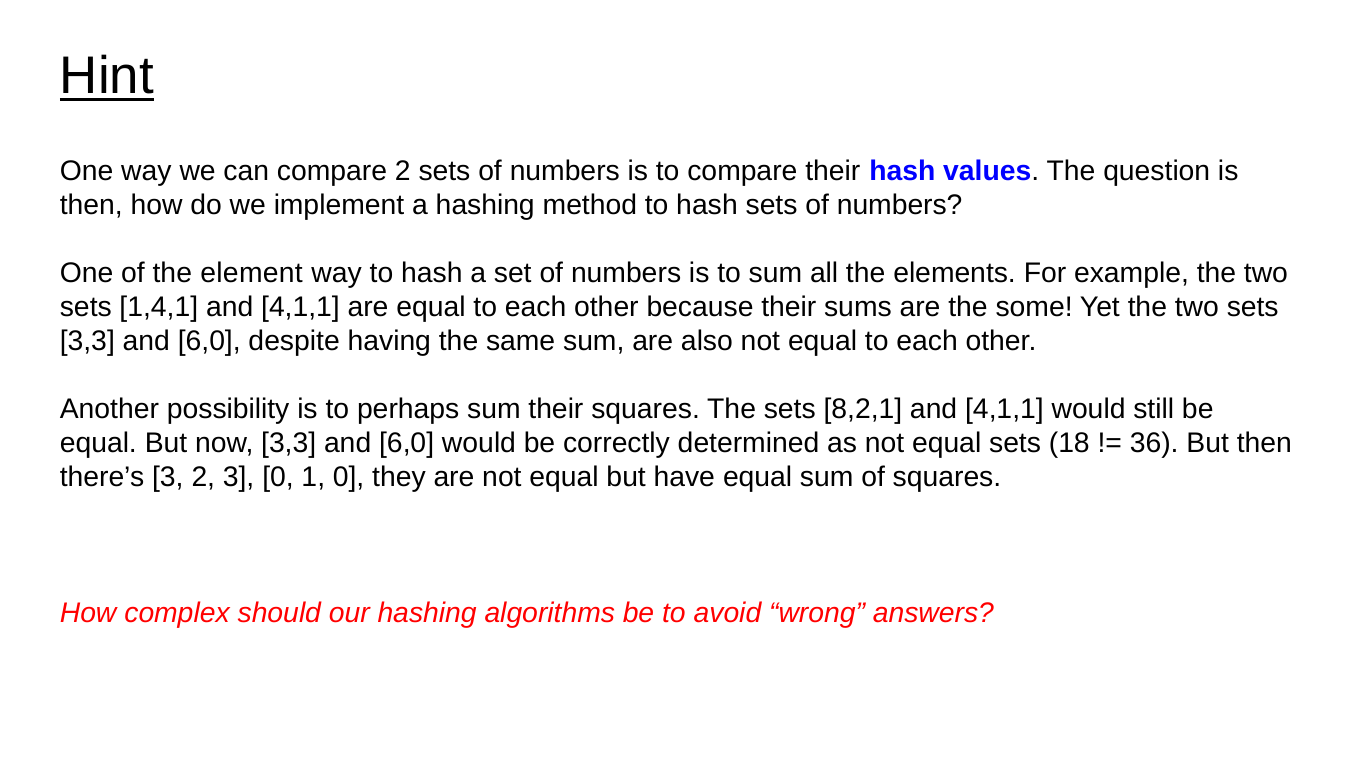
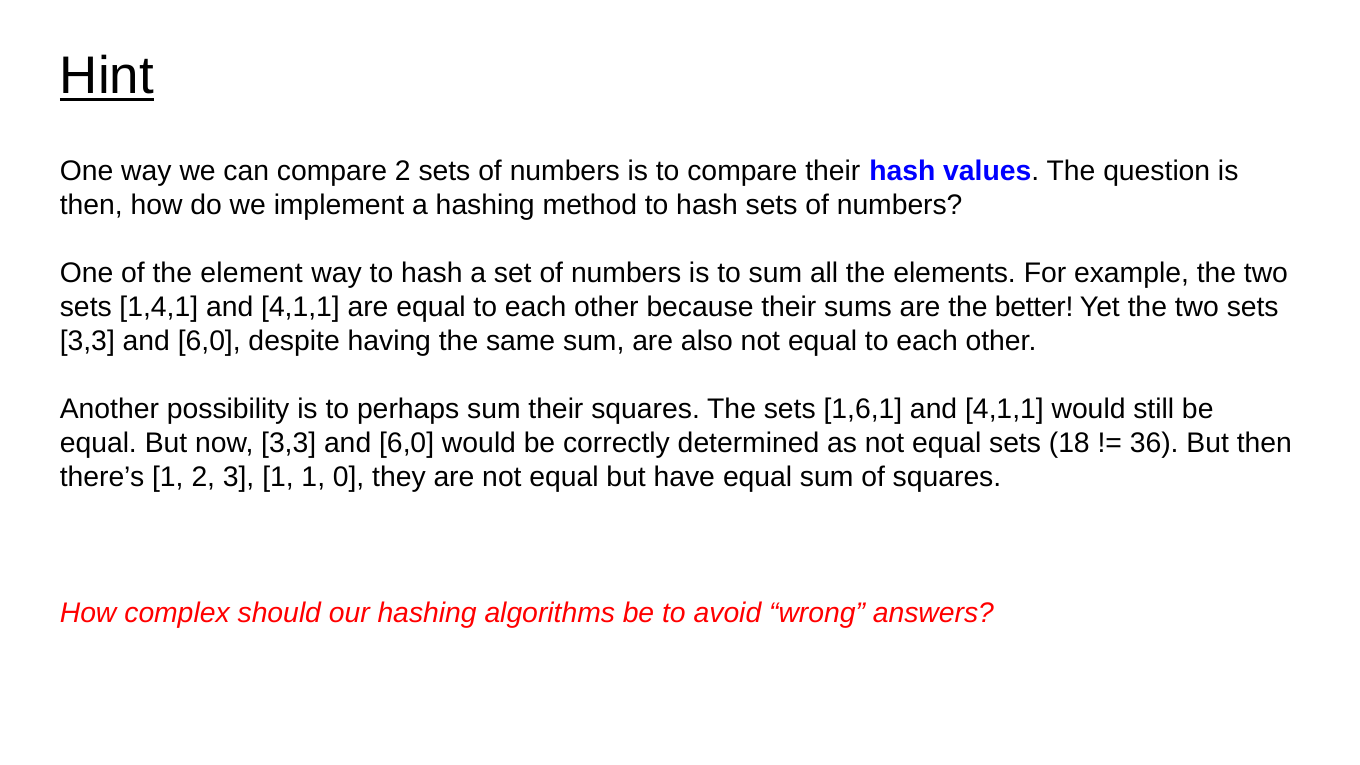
some: some -> better
8,2,1: 8,2,1 -> 1,6,1
there’s 3: 3 -> 1
3 0: 0 -> 1
